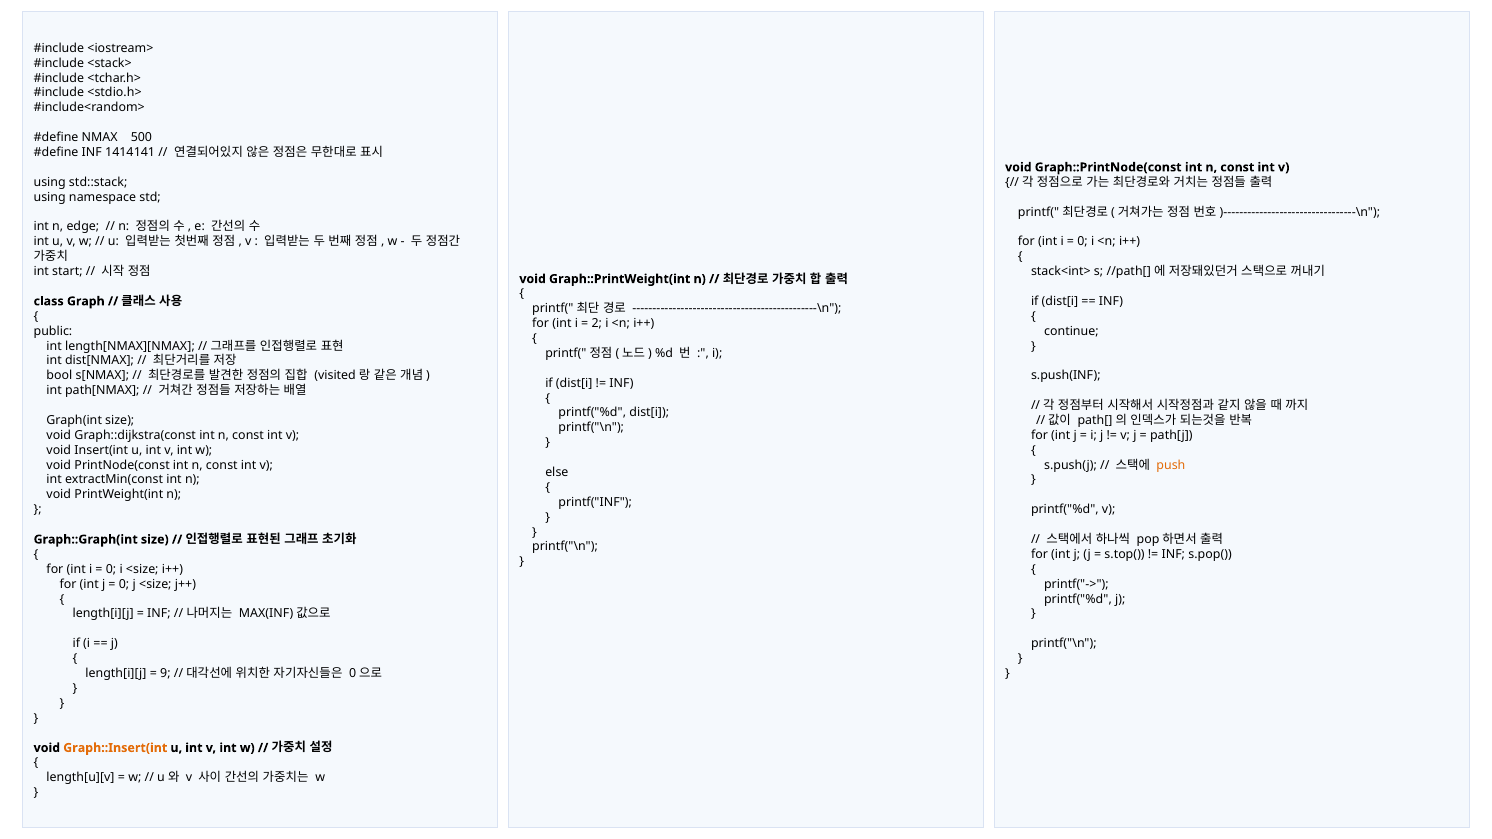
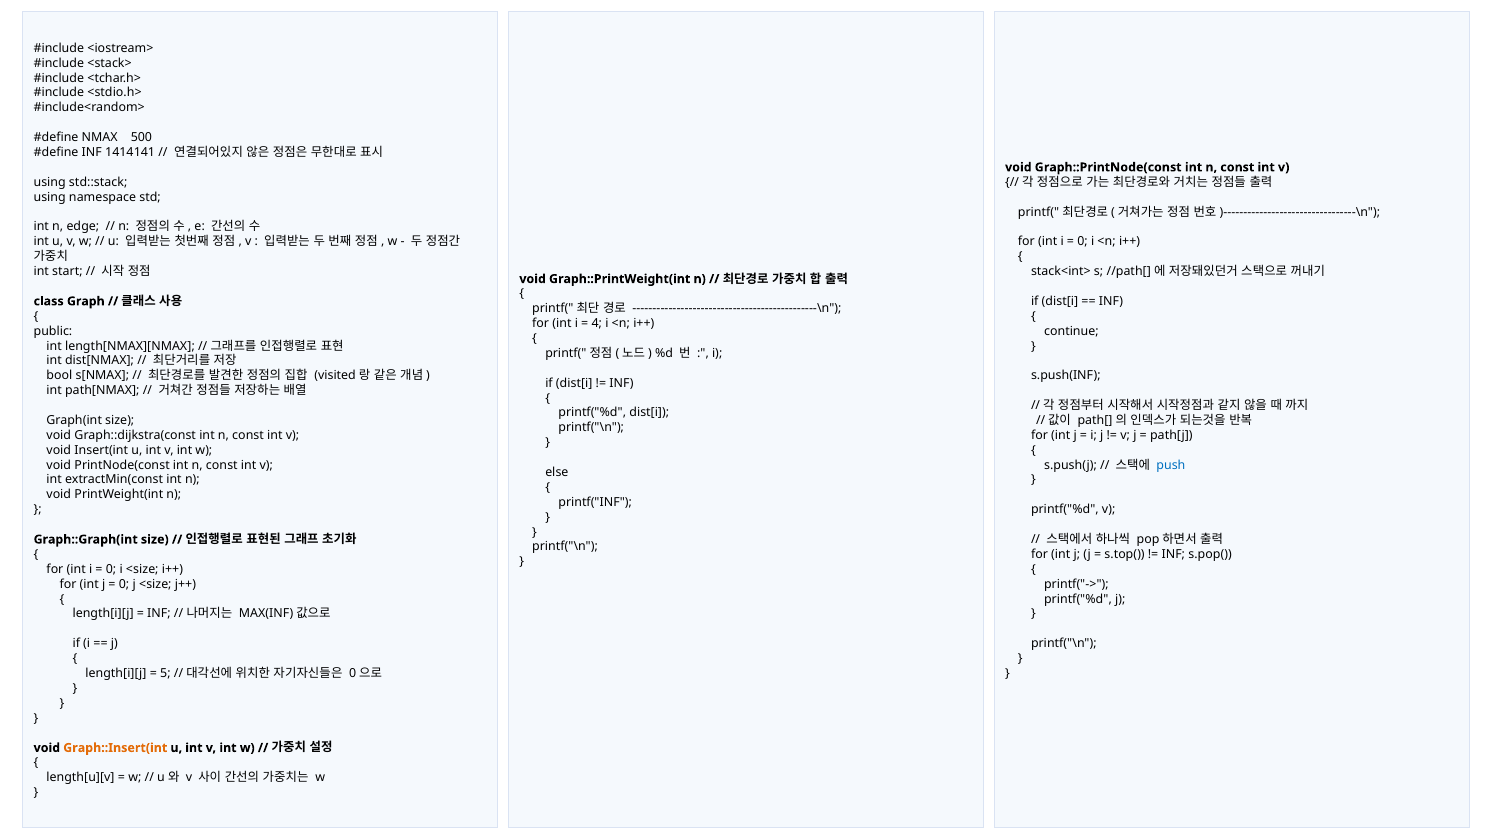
2: 2 -> 4
push colour: orange -> blue
9: 9 -> 5
